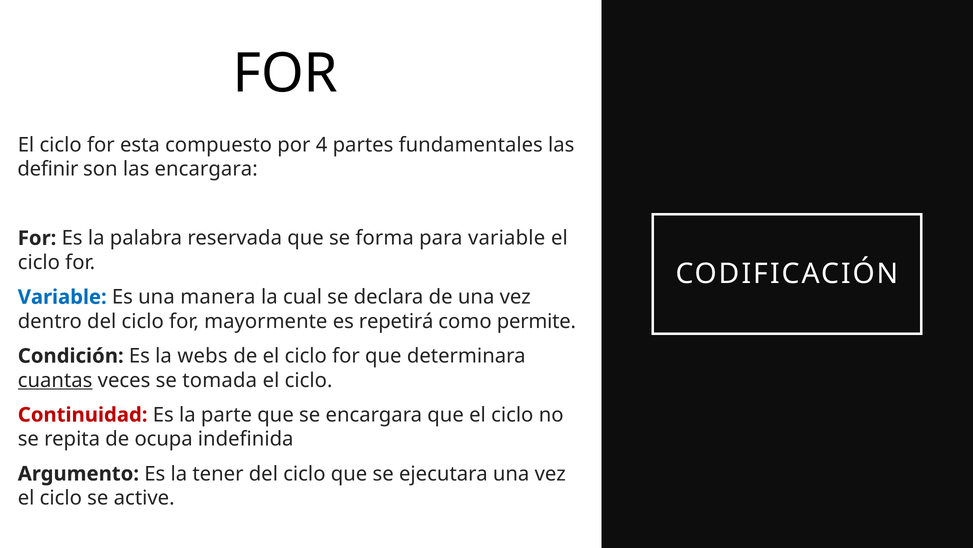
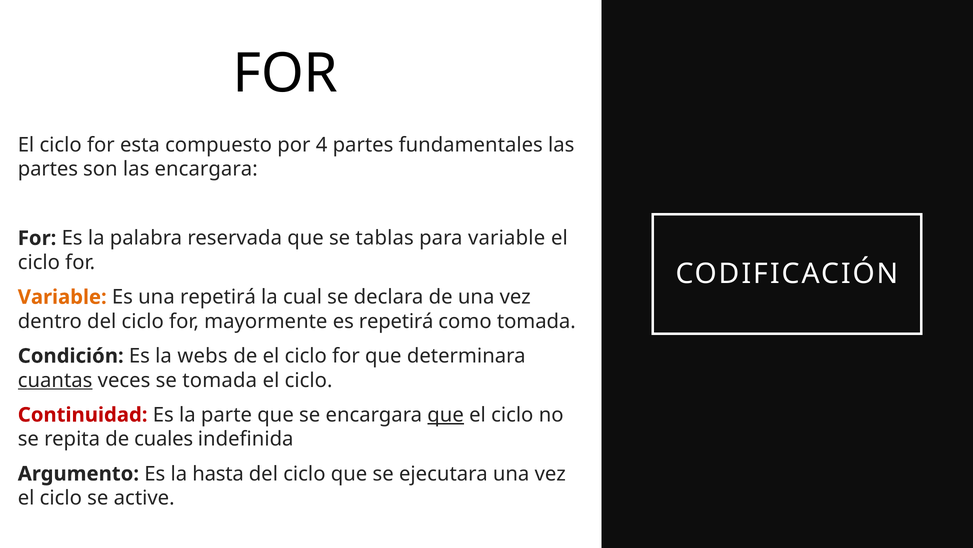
definir at (48, 169): definir -> partes
forma: forma -> tablas
Variable at (62, 297) colour: blue -> orange
una manera: manera -> repetirá
como permite: permite -> tomada
que at (446, 414) underline: none -> present
ocupa: ocupa -> cuales
tener: tener -> hasta
